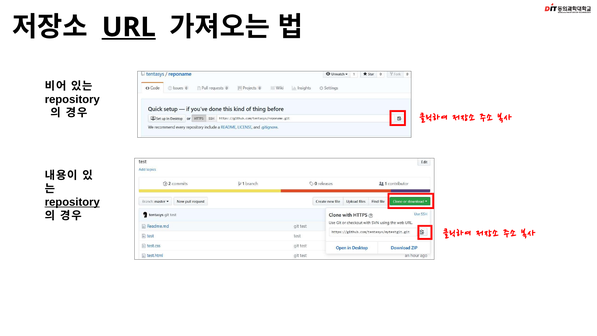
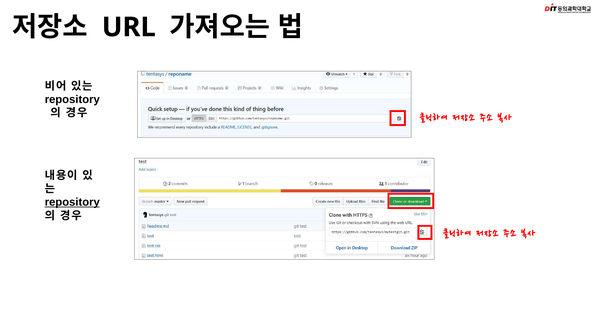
URL underline: present -> none
